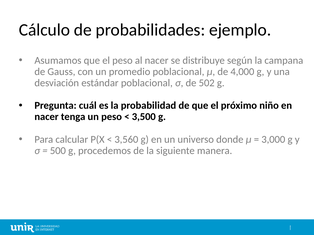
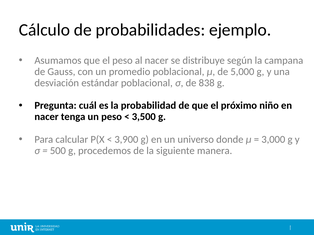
4,000: 4,000 -> 5,000
502: 502 -> 838
3,560: 3,560 -> 3,900
